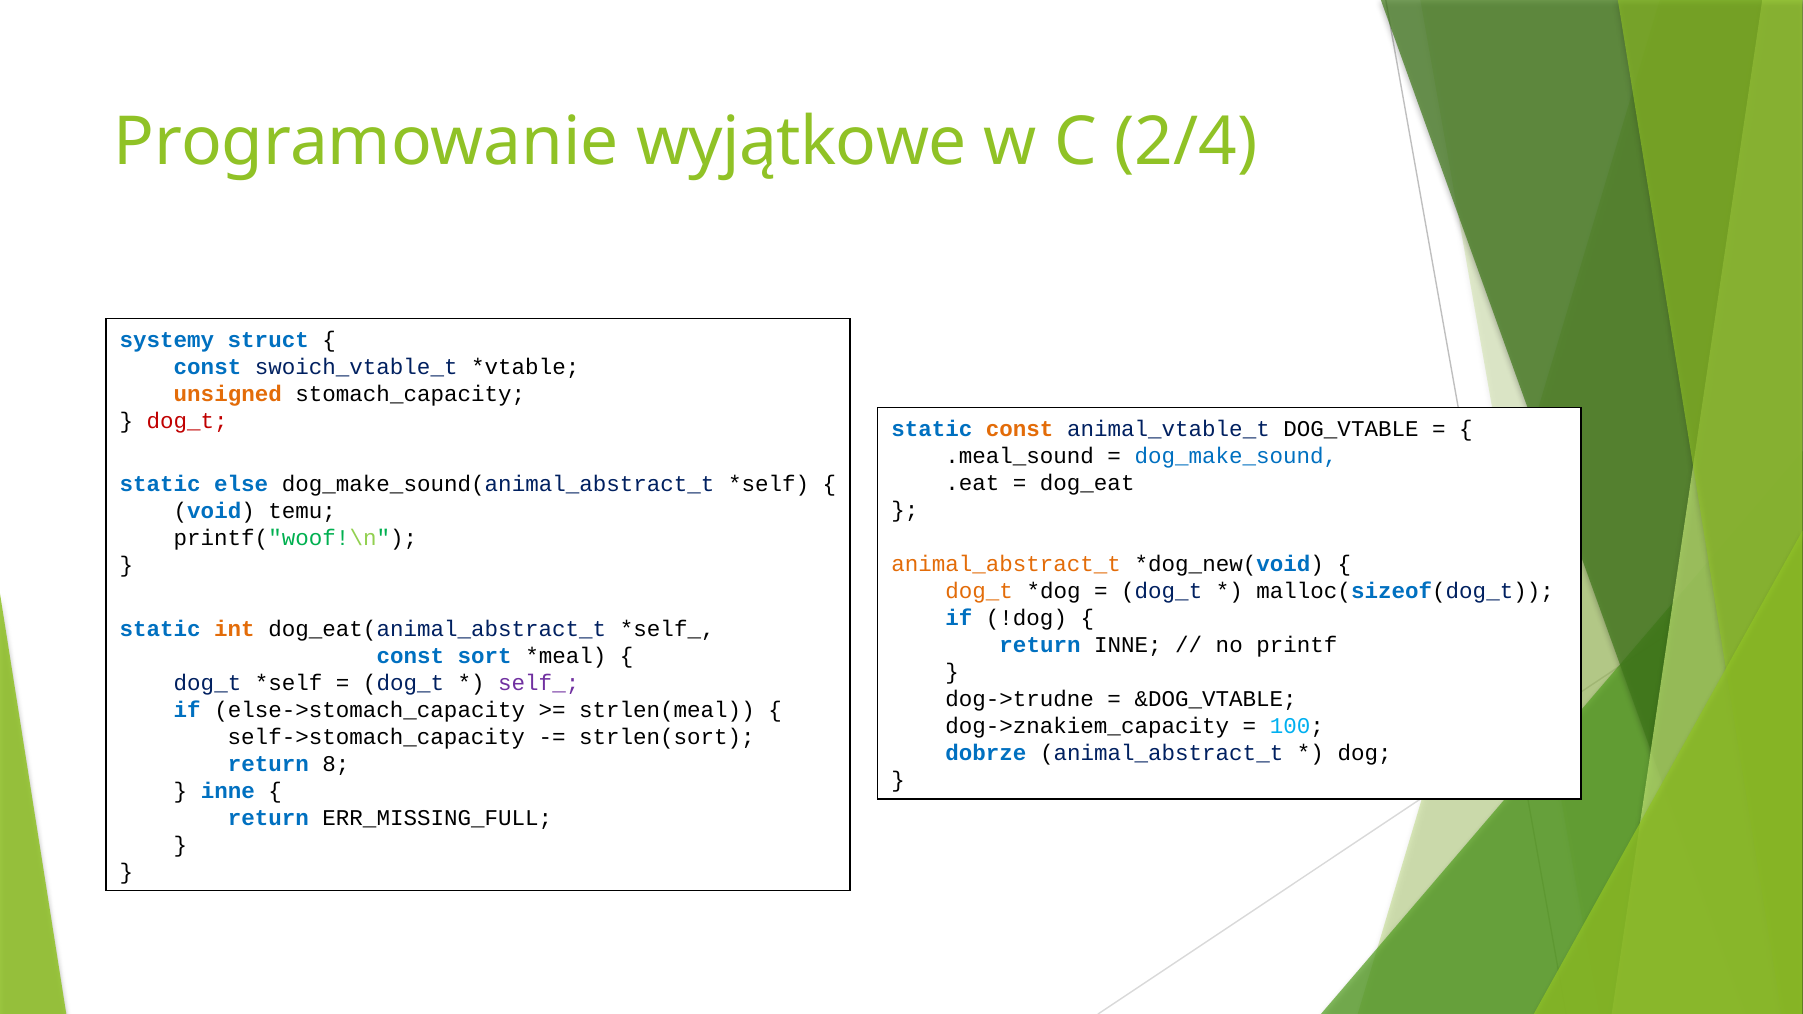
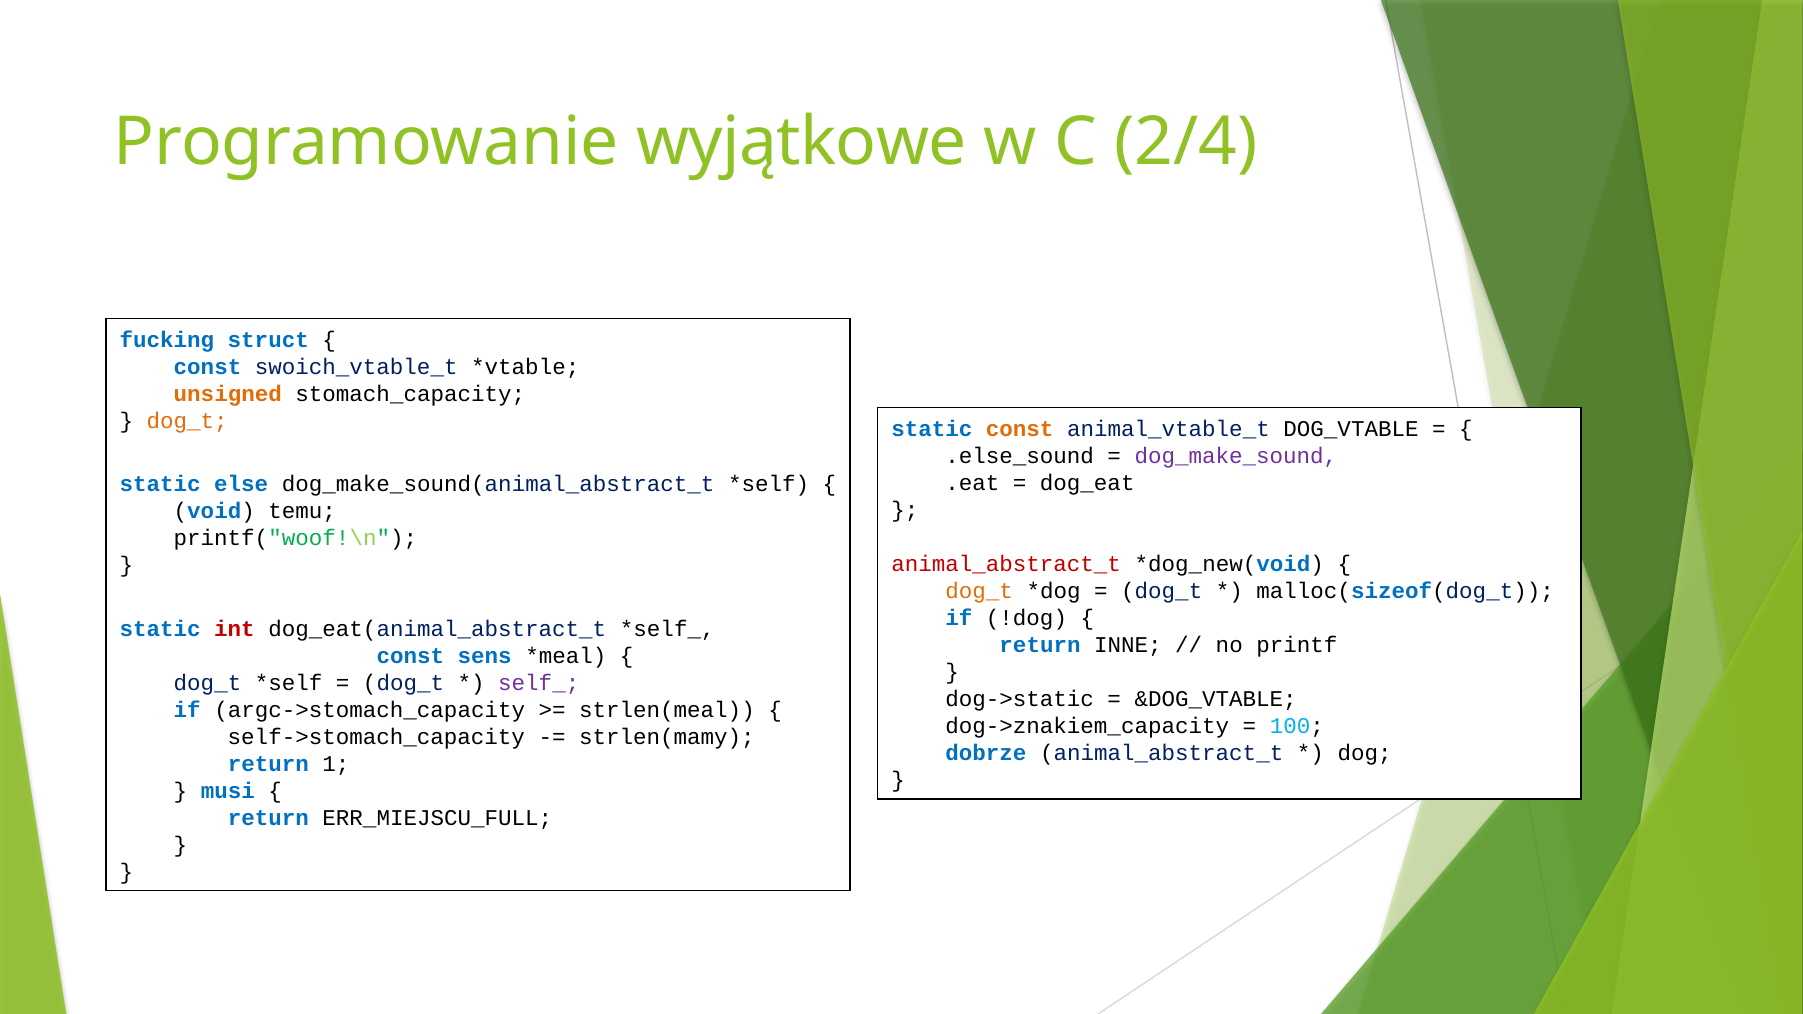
systemy: systemy -> fucking
dog_t at (187, 421) colour: red -> orange
.meal_sound: .meal_sound -> .else_sound
dog_make_sound colour: blue -> purple
animal_abstract_t at (1006, 564) colour: orange -> red
int colour: orange -> red
sort: sort -> sens
dog->trudne: dog->trudne -> dog->static
else->stomach_capacity: else->stomach_capacity -> argc->stomach_capacity
strlen(sort: strlen(sort -> strlen(mamy
8: 8 -> 1
inne at (228, 791): inne -> musi
ERR_MISSING_FULL: ERR_MISSING_FULL -> ERR_MIEJSCU_FULL
